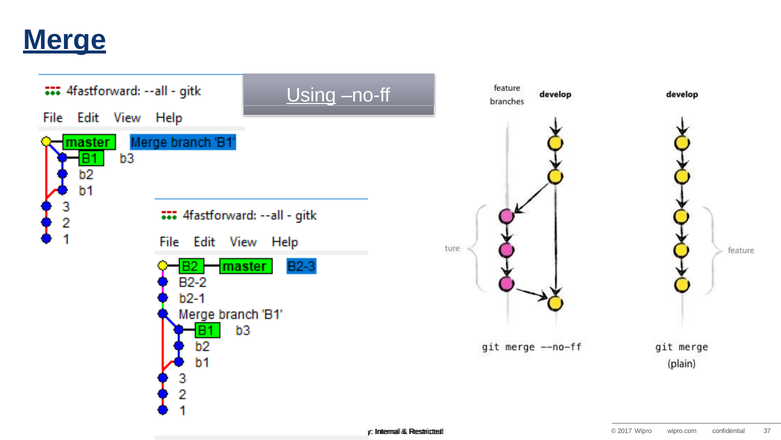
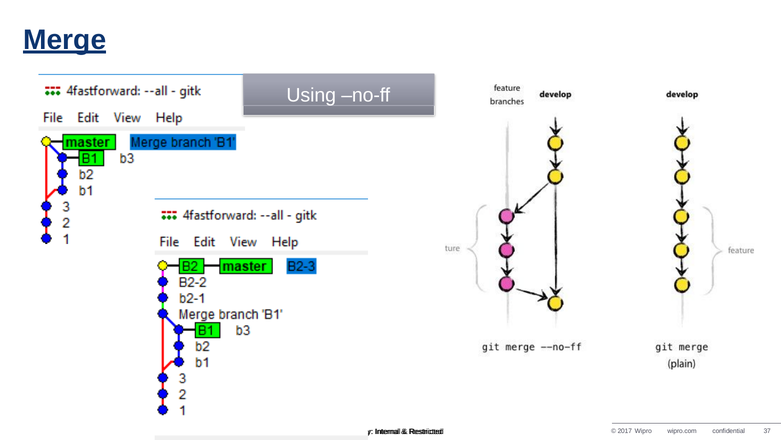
Using underline: present -> none
